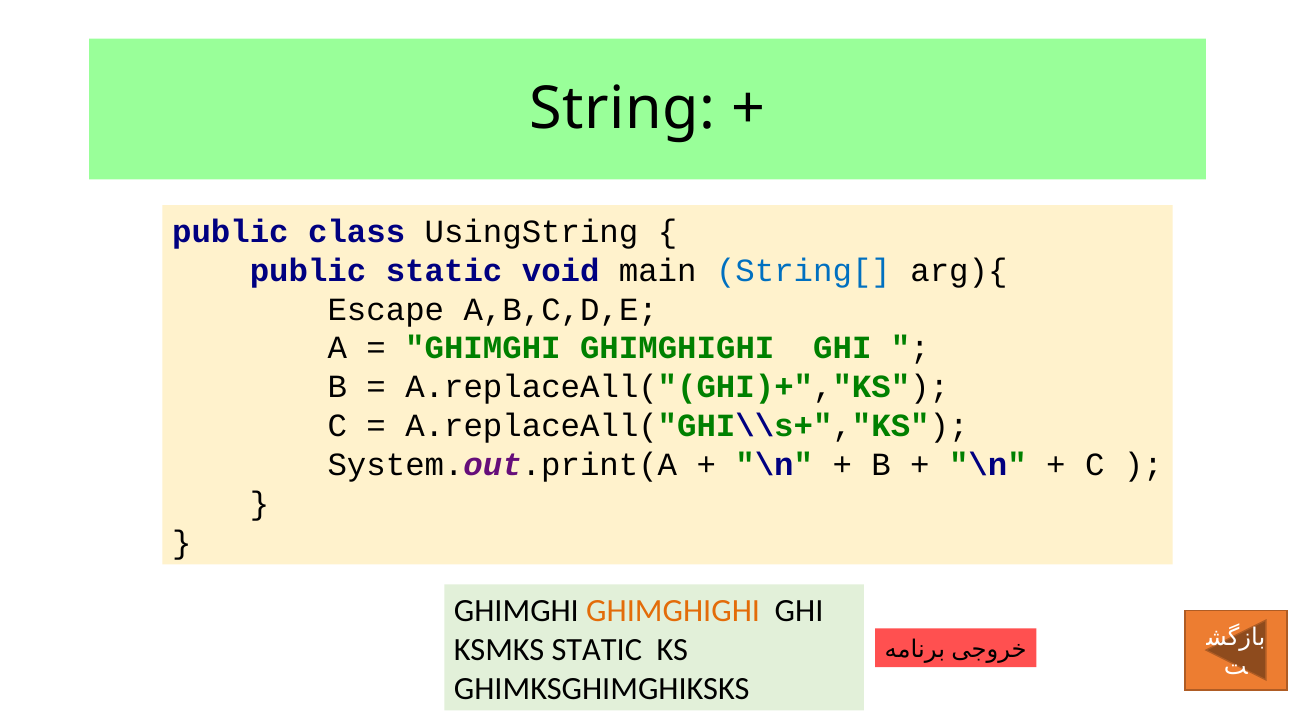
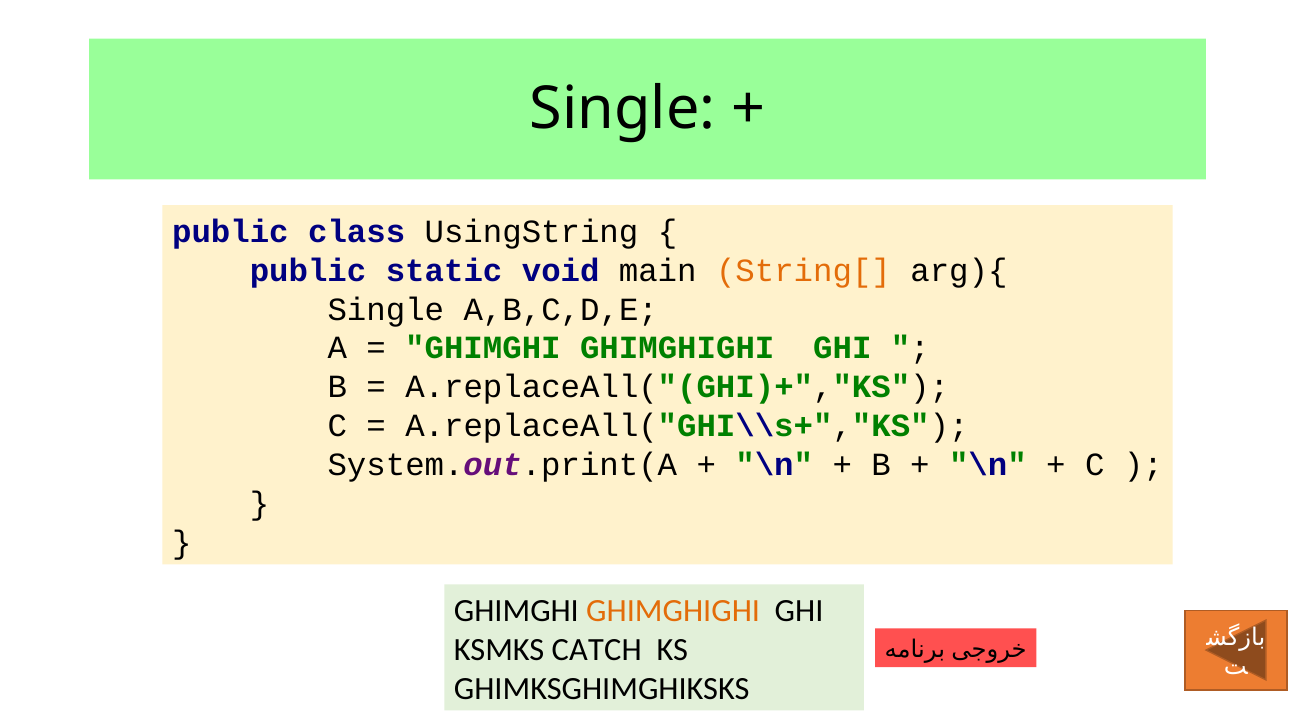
String at (622, 109): String -> Single
String[ colour: blue -> orange
Escape at (386, 310): Escape -> Single
KSMKS STATIC: STATIC -> CATCH
